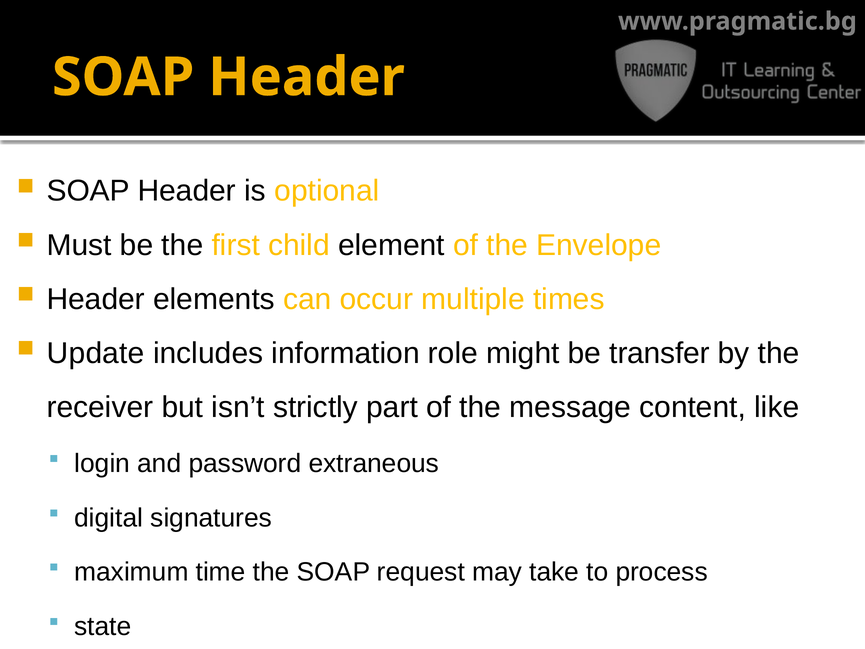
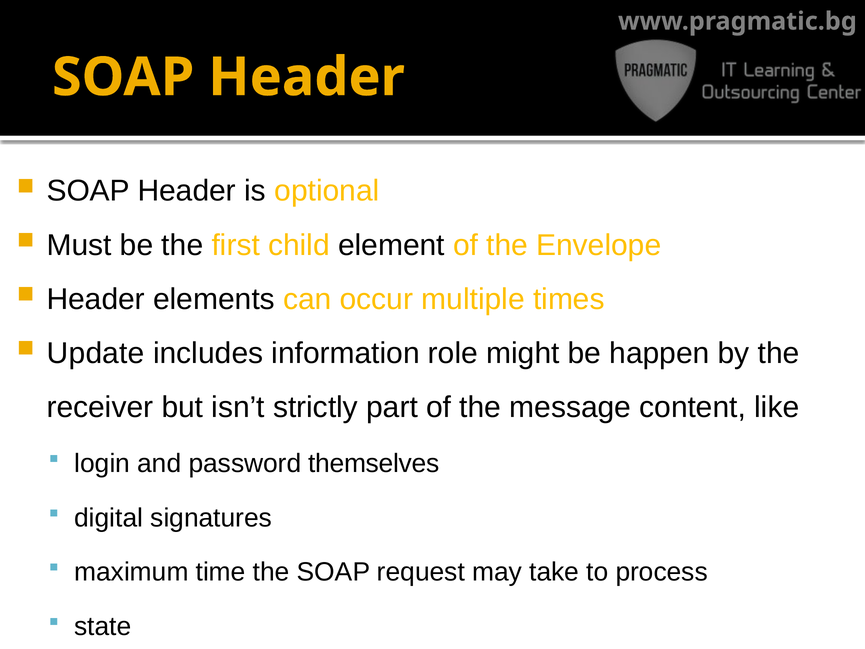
transfer: transfer -> happen
extraneous: extraneous -> themselves
